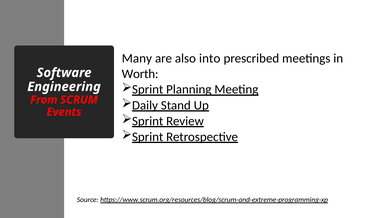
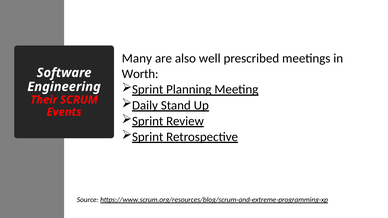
into: into -> well
From: From -> Their
